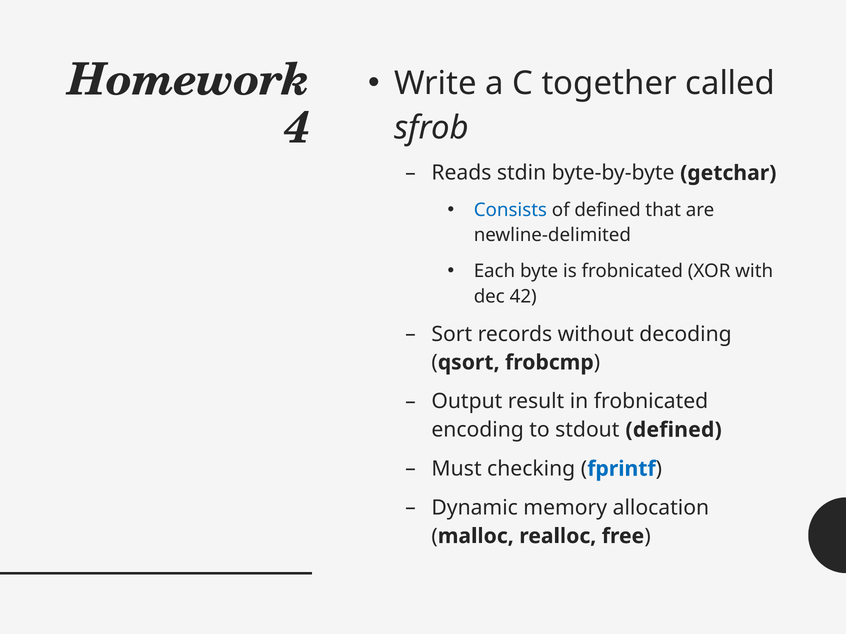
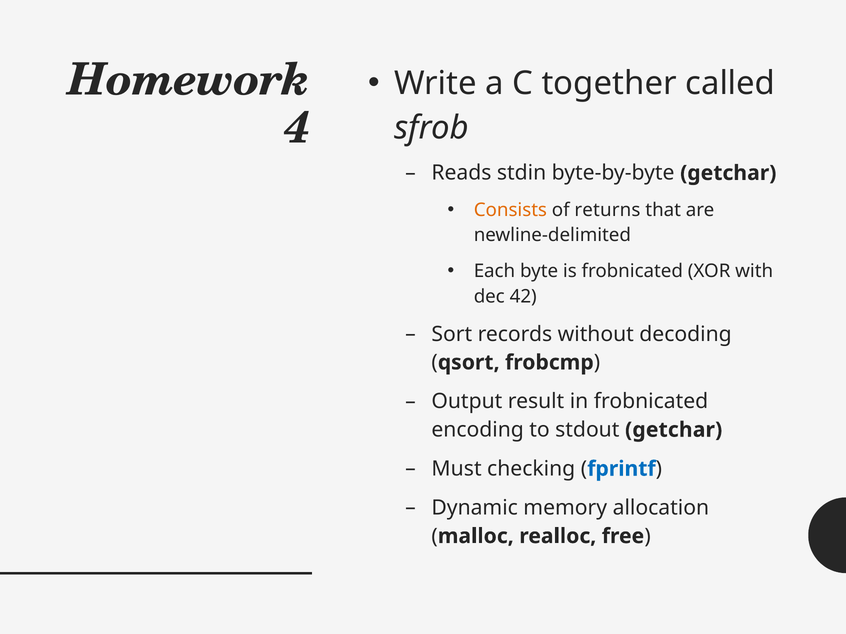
Consists colour: blue -> orange
of defined: defined -> returns
stdout defined: defined -> getchar
